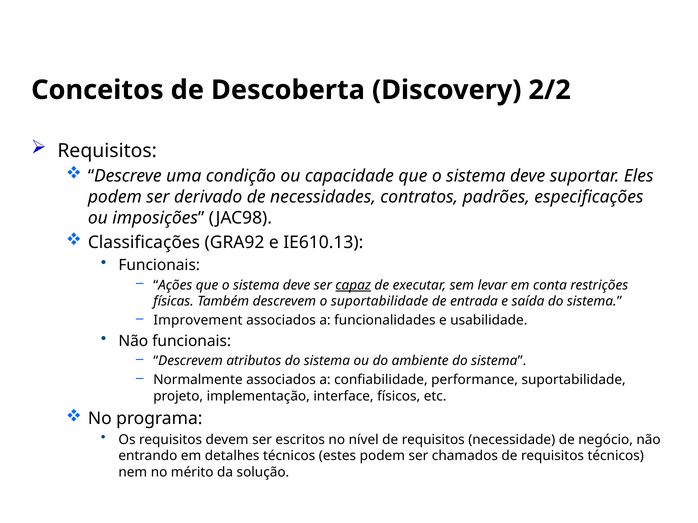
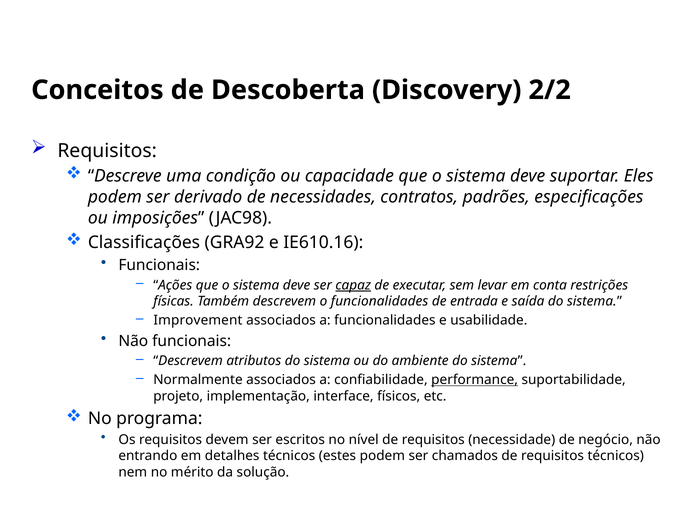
IE610.13: IE610.13 -> IE610.16
o suportabilidade: suportabilidade -> funcionalidades
performance underline: none -> present
